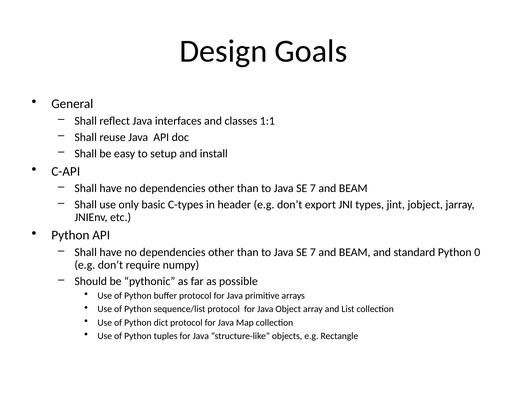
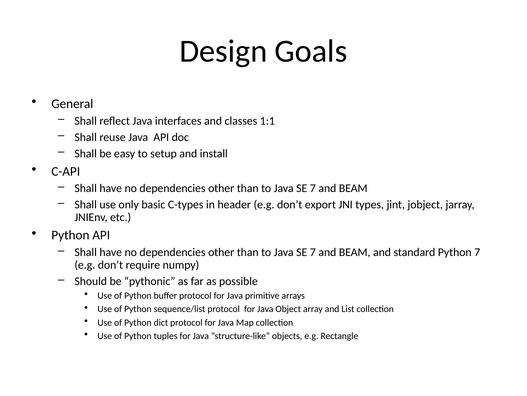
Python 0: 0 -> 7
